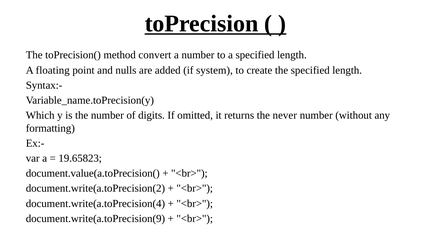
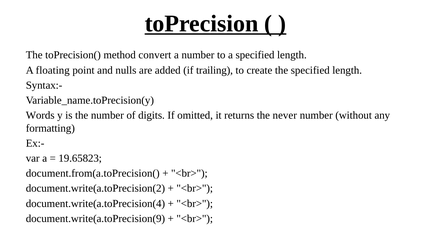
system: system -> trailing
Which: Which -> Words
document.value(a.toPrecision(: document.value(a.toPrecision( -> document.from(a.toPrecision(
